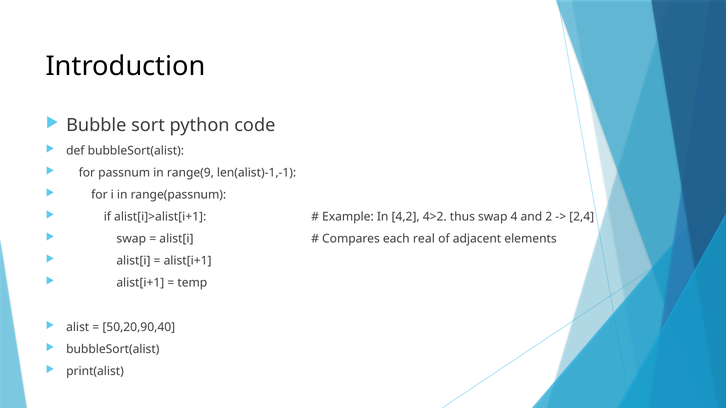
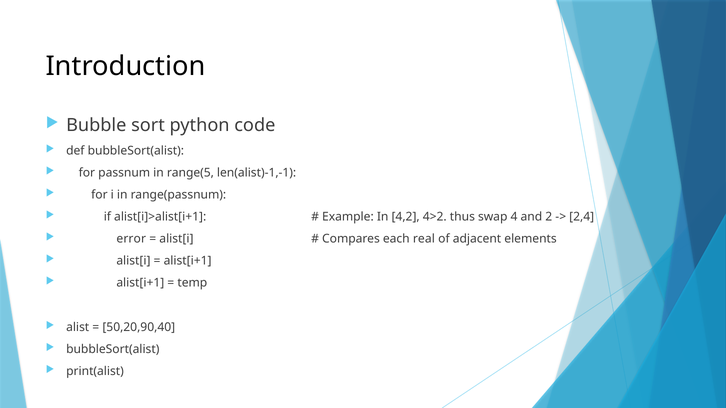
range(9: range(9 -> range(5
swap at (131, 239): swap -> error
